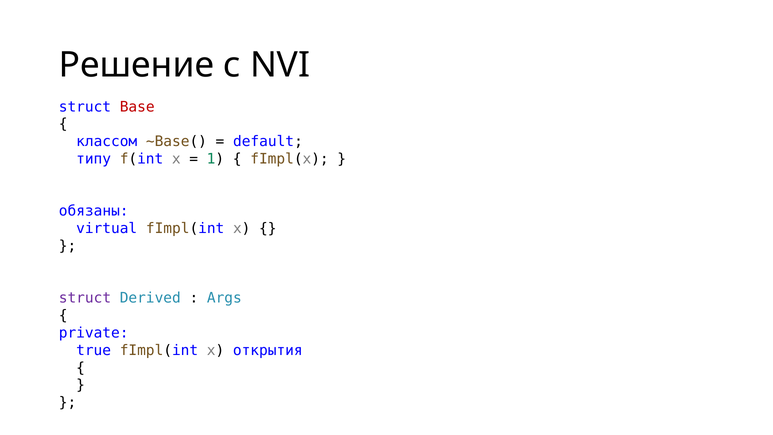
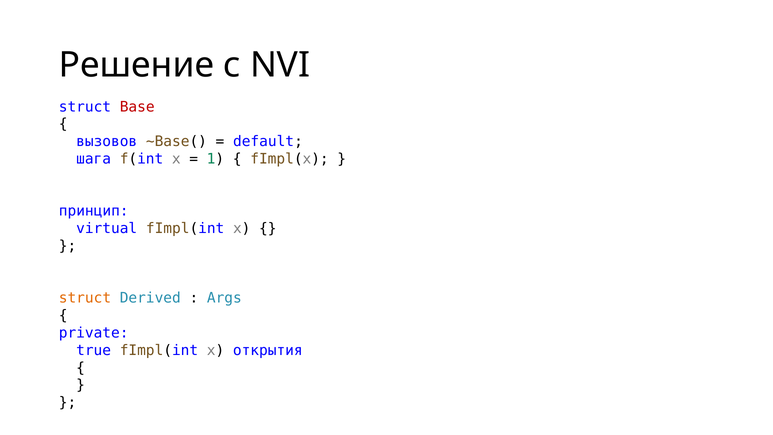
классом: классом -> вызовов
типу: типу -> шага
обязаны: обязаны -> принцип
struct at (85, 298) colour: purple -> orange
